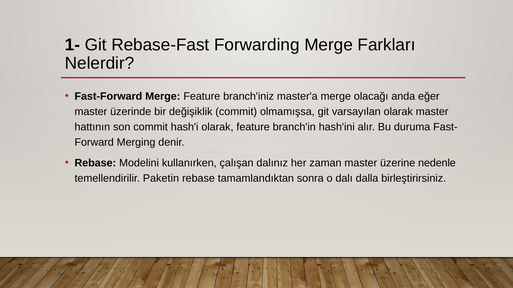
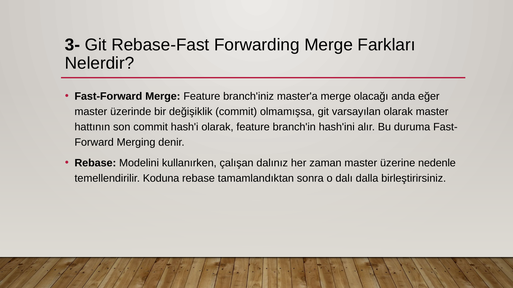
1-: 1- -> 3-
Paketin: Paketin -> Koduna
